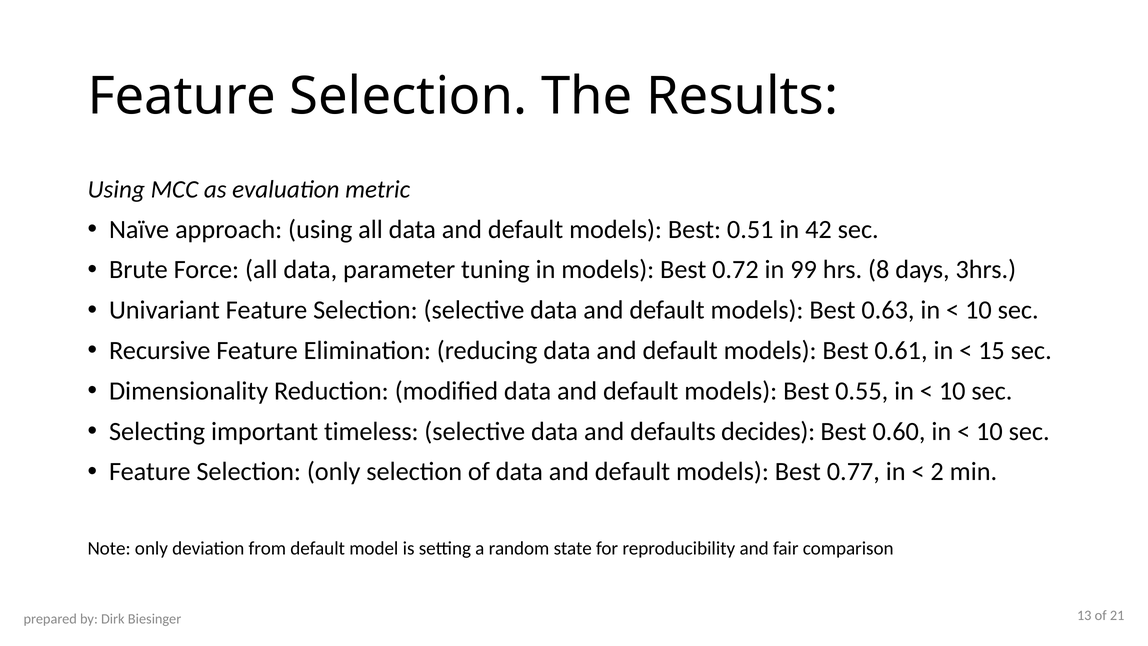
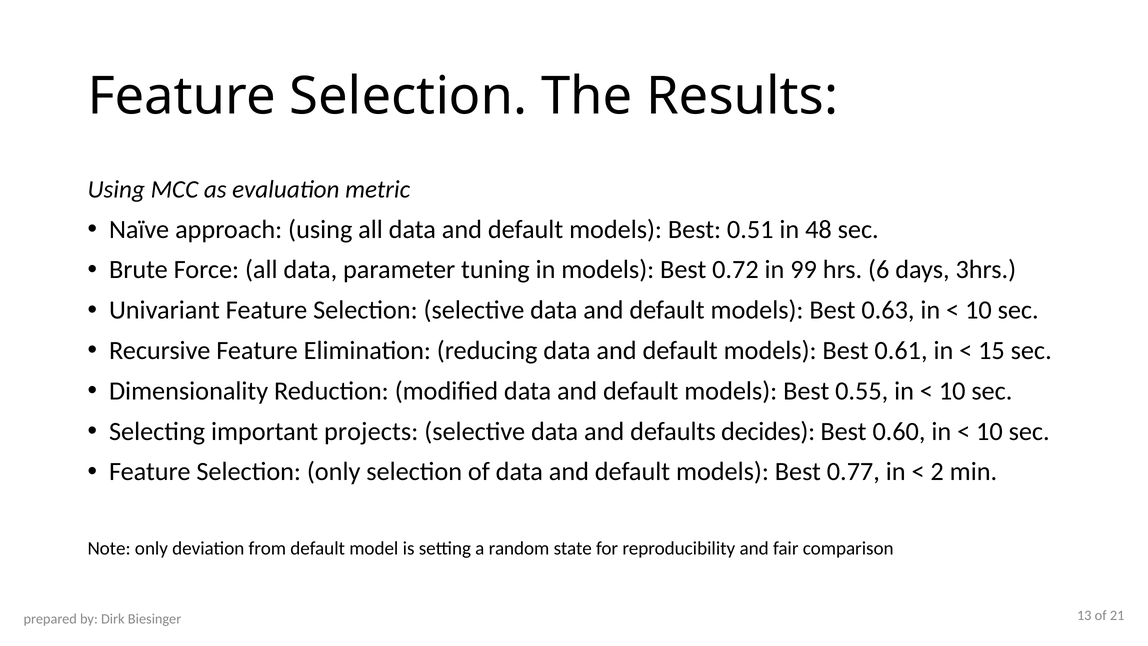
42: 42 -> 48
8: 8 -> 6
timeless: timeless -> projects
